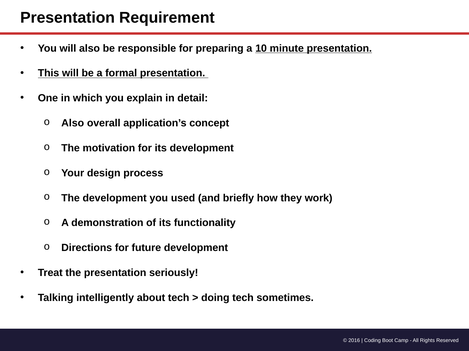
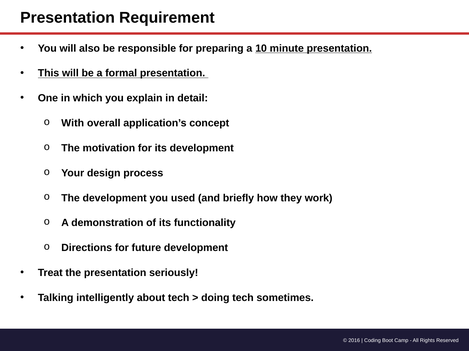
Also at (73, 123): Also -> With
